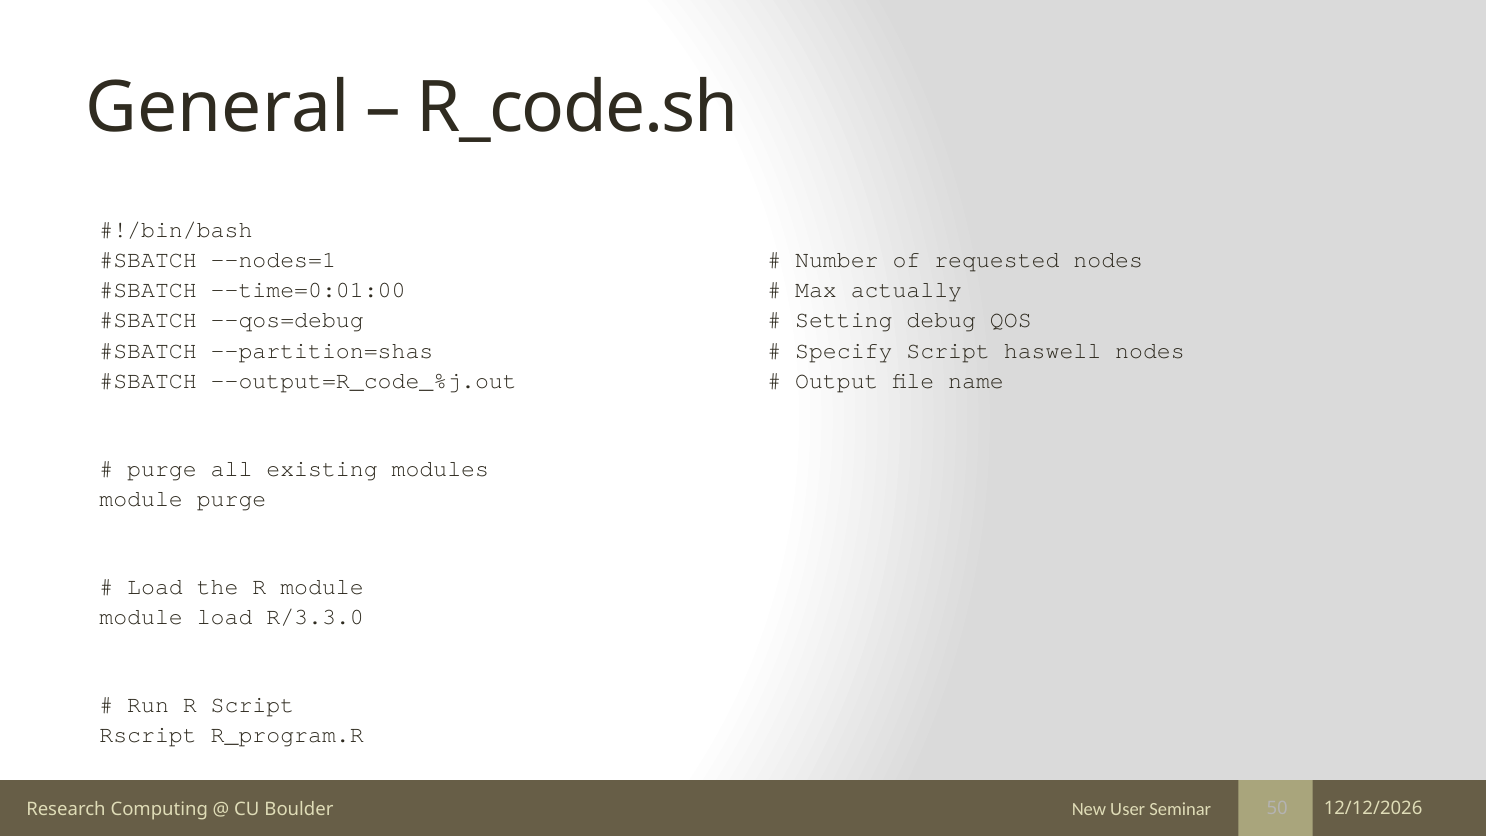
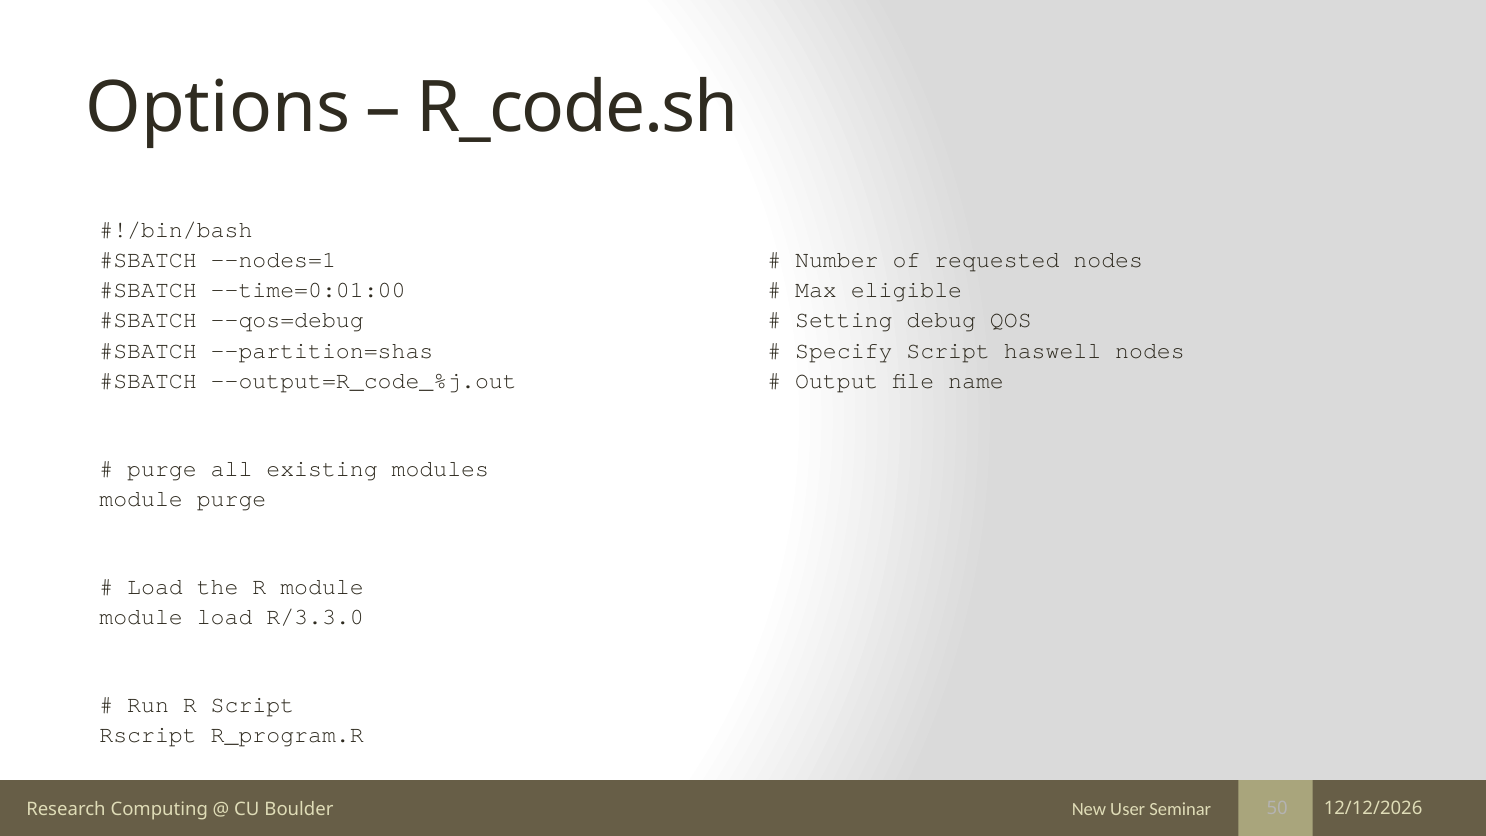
General: General -> Options
actually: actually -> eligible
